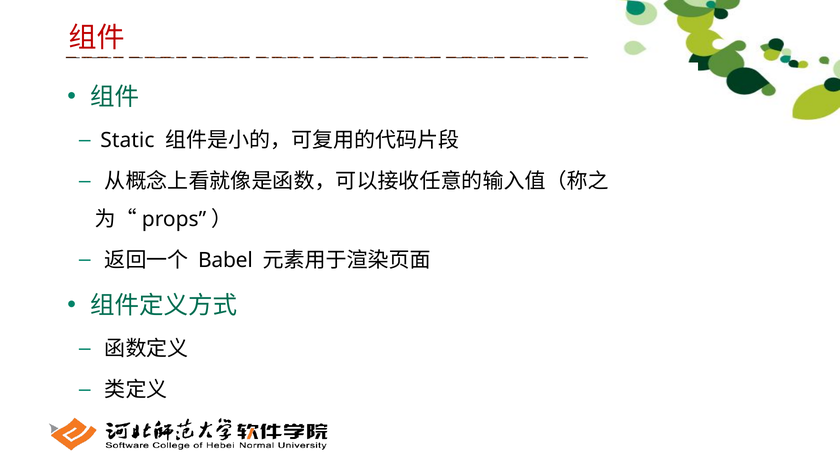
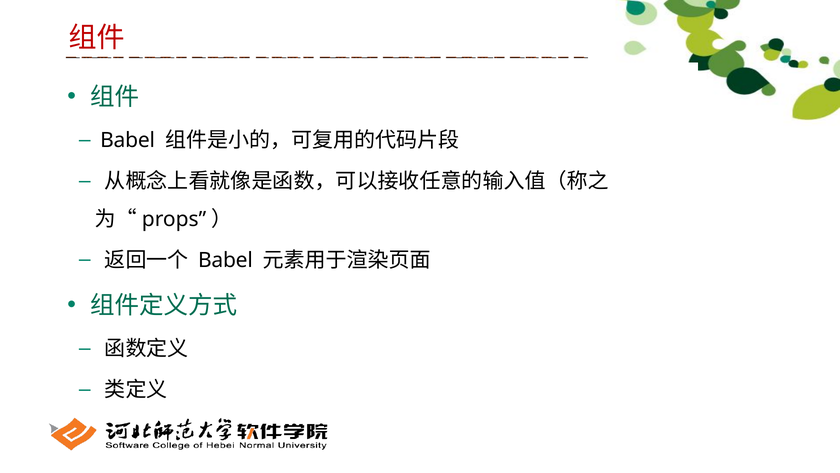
Static at (127, 140): Static -> Babel
